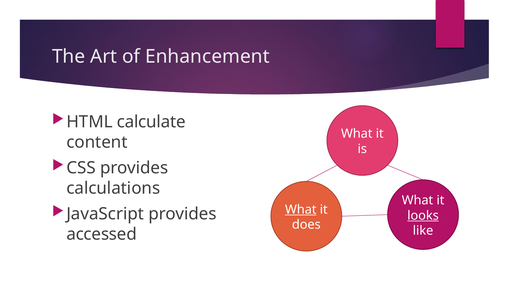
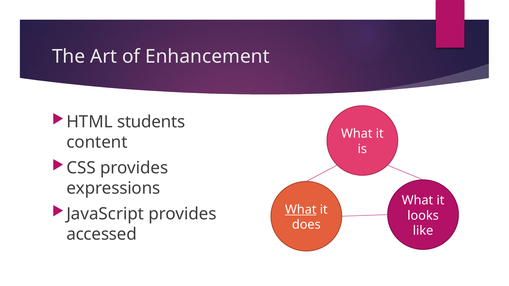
calculate: calculate -> students
calculations: calculations -> expressions
looks underline: present -> none
